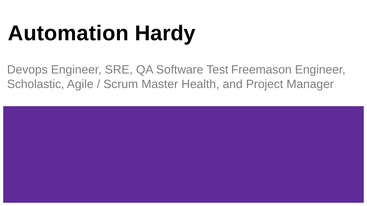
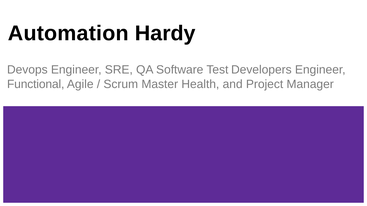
Freemason: Freemason -> Developers
Scholastic: Scholastic -> Functional
